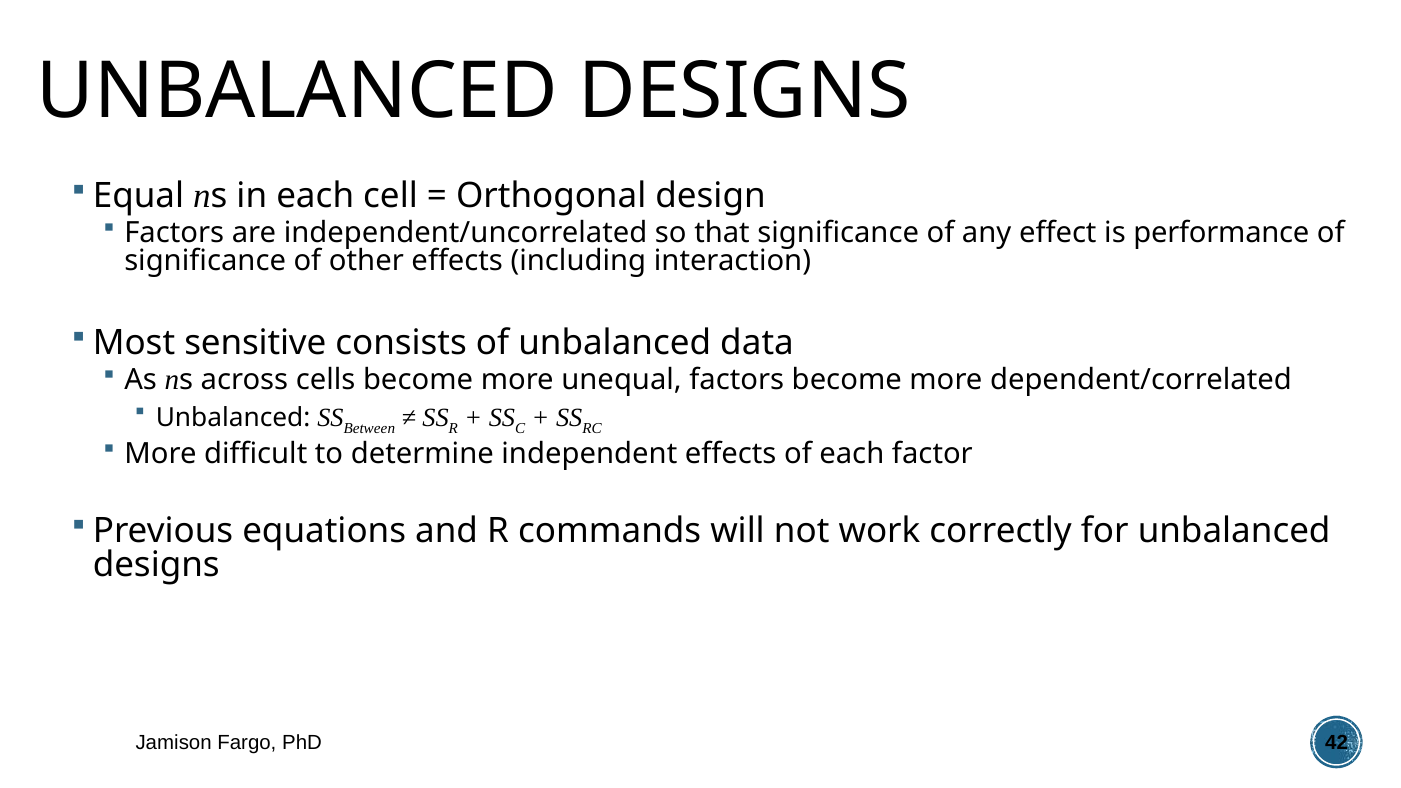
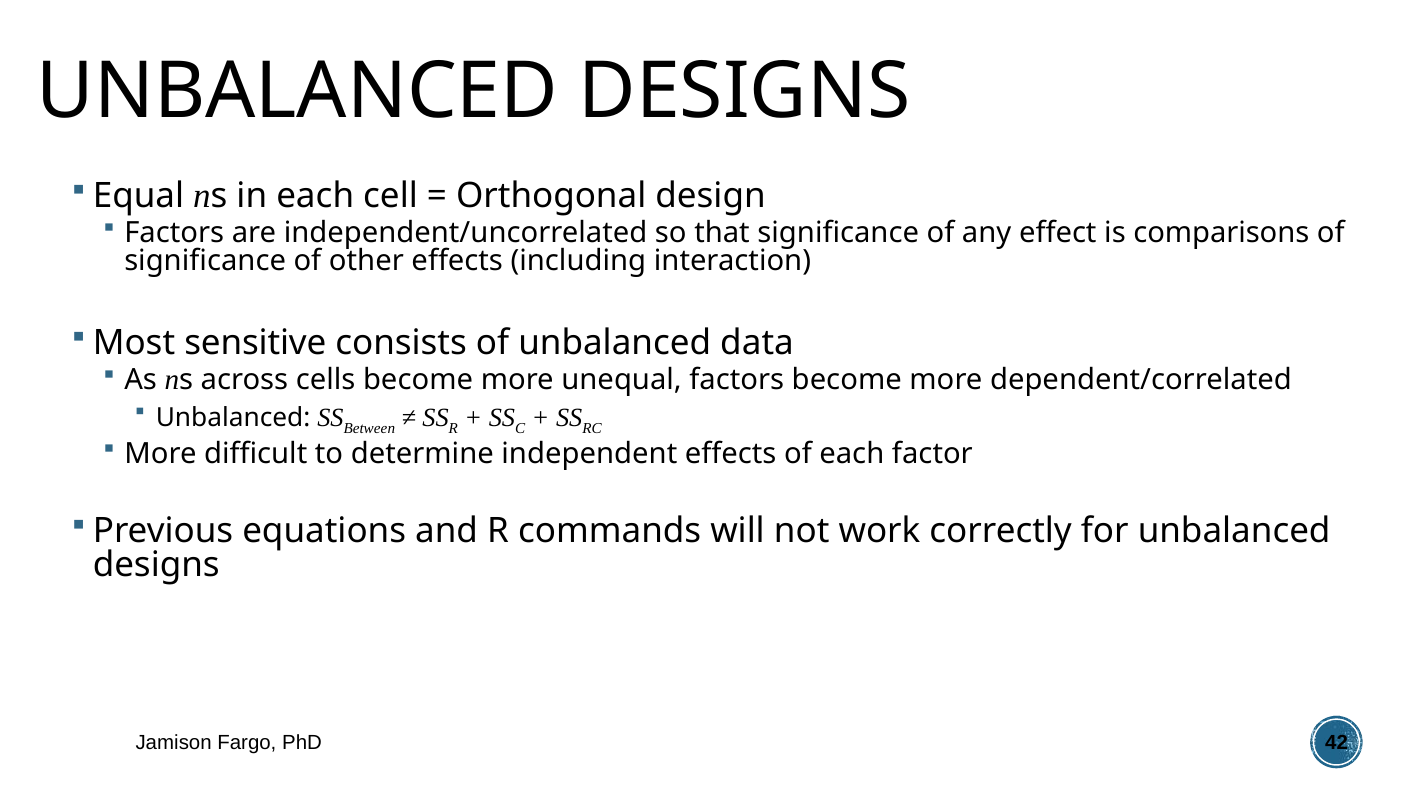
performance: performance -> comparisons
